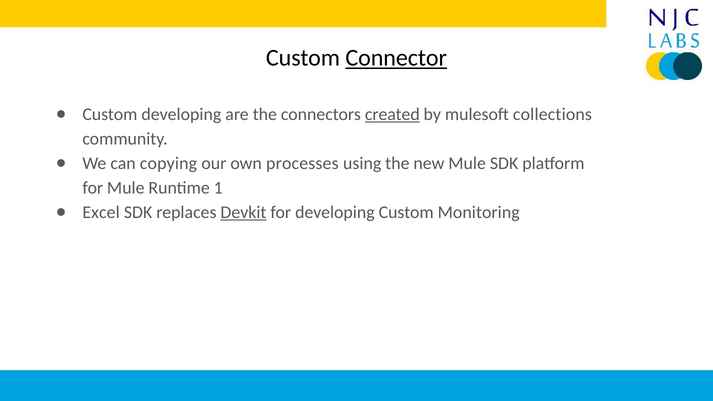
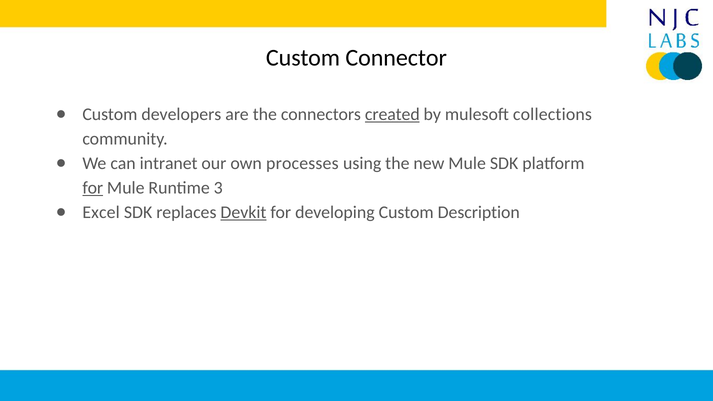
Connector underline: present -> none
Custom developing: developing -> developers
copying: copying -> intranet
for at (93, 188) underline: none -> present
1: 1 -> 3
Monitoring: Monitoring -> Description
